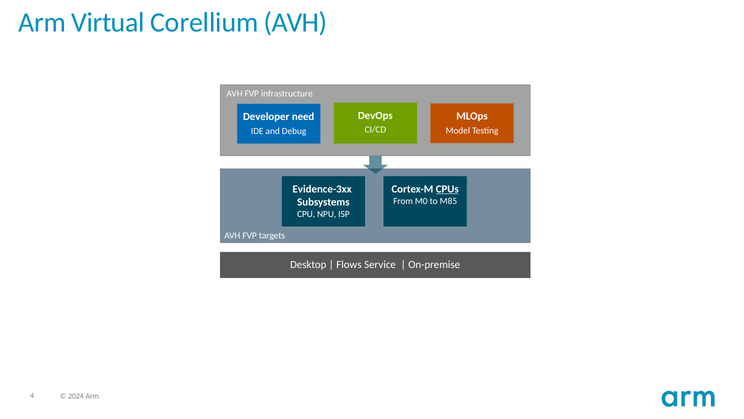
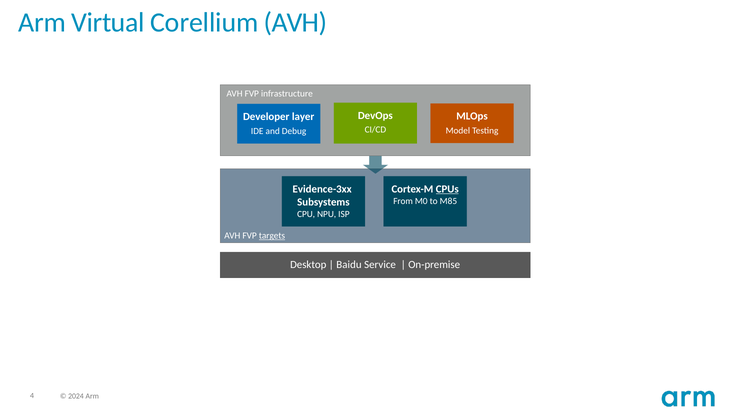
need: need -> layer
targets underline: none -> present
Flows: Flows -> Baidu
